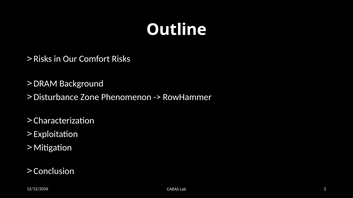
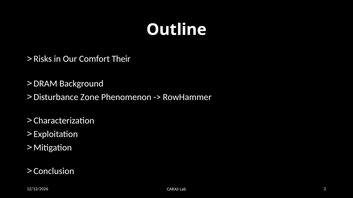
Comfort Risks: Risks -> Their
